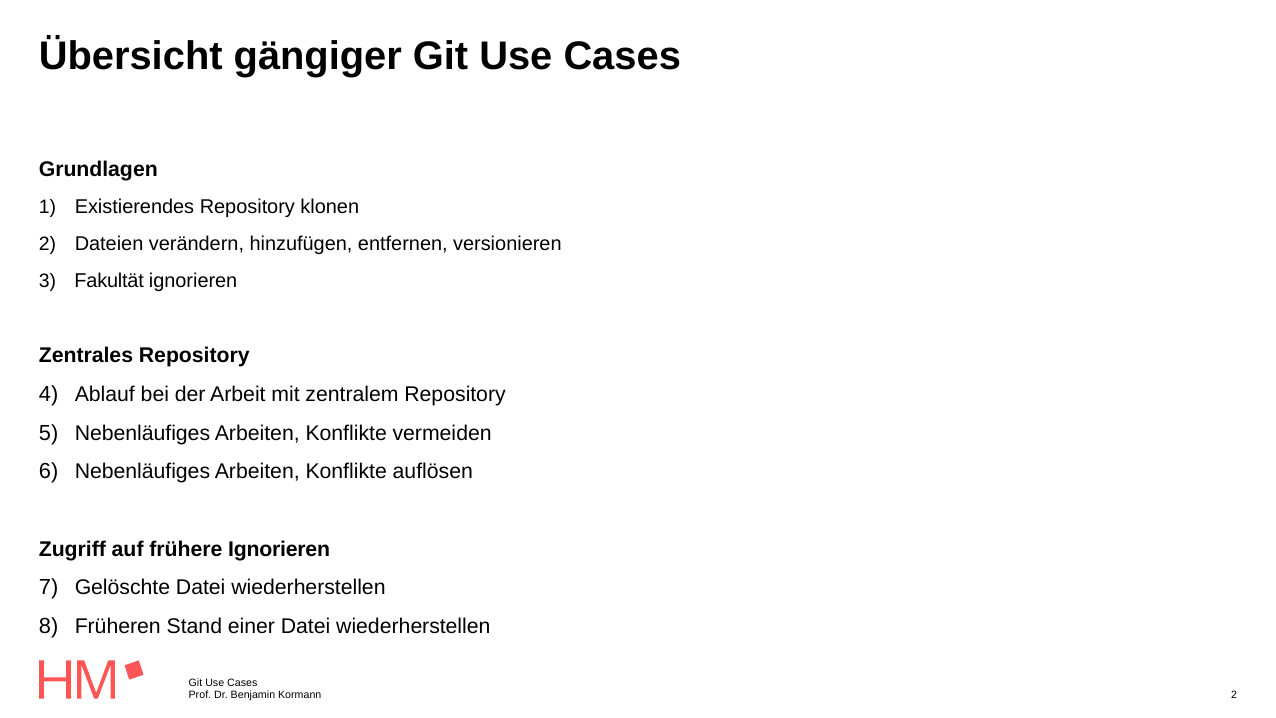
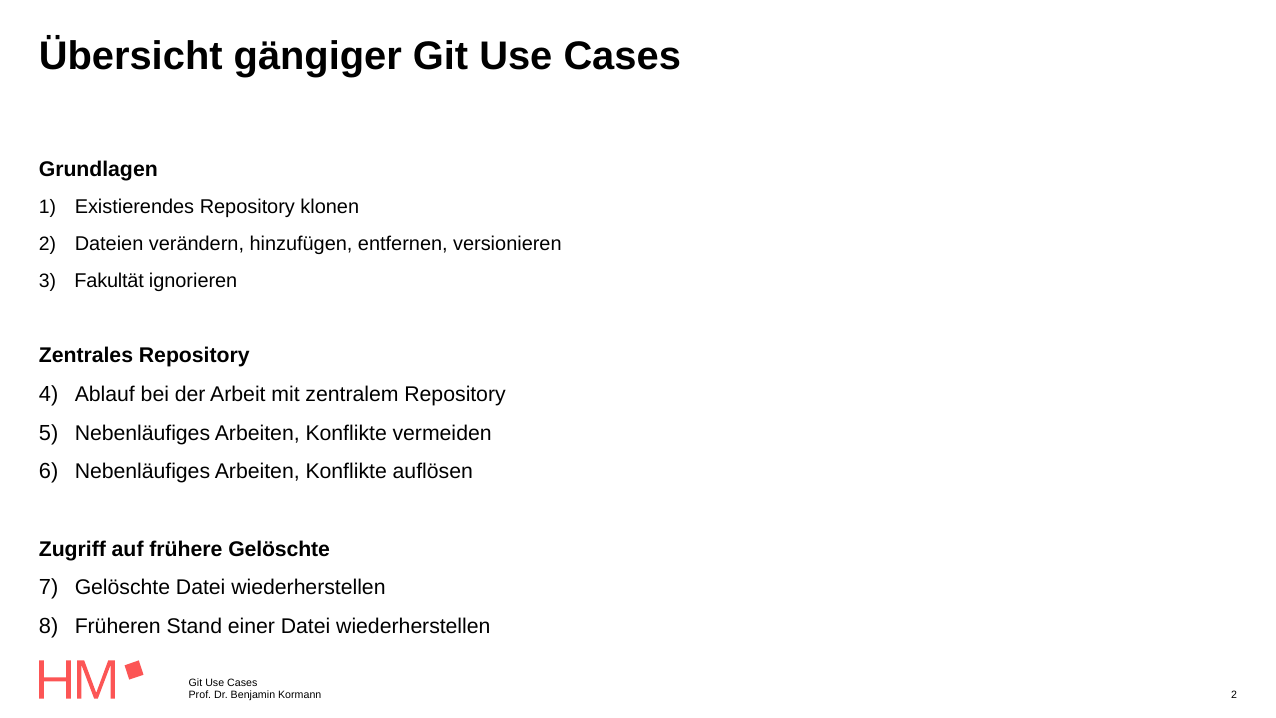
frühere Ignorieren: Ignorieren -> Gelöschte
